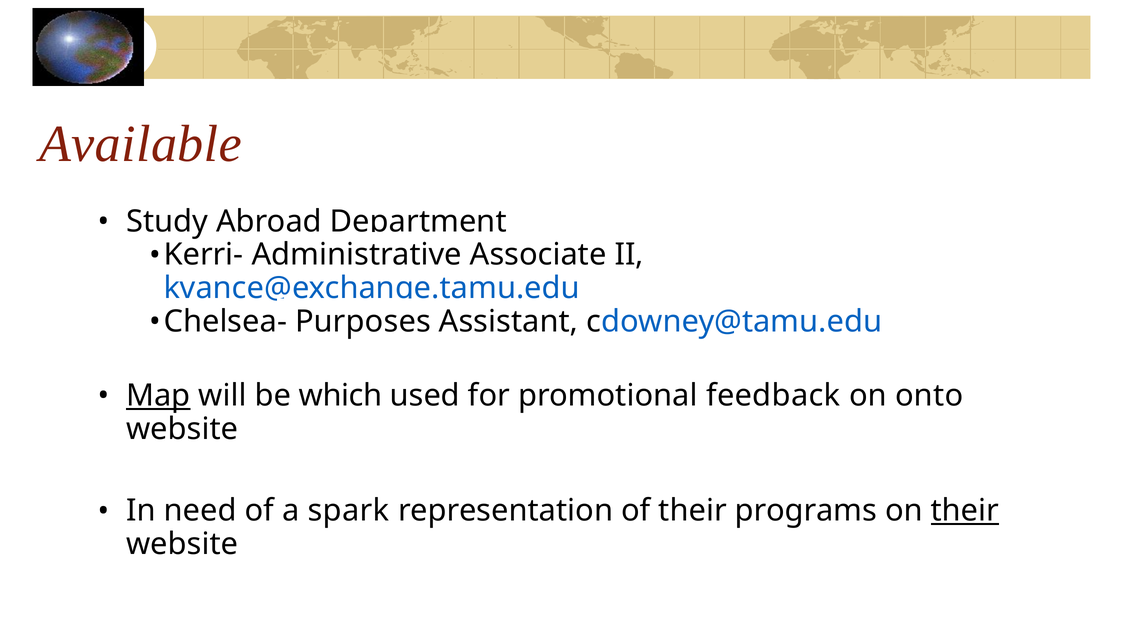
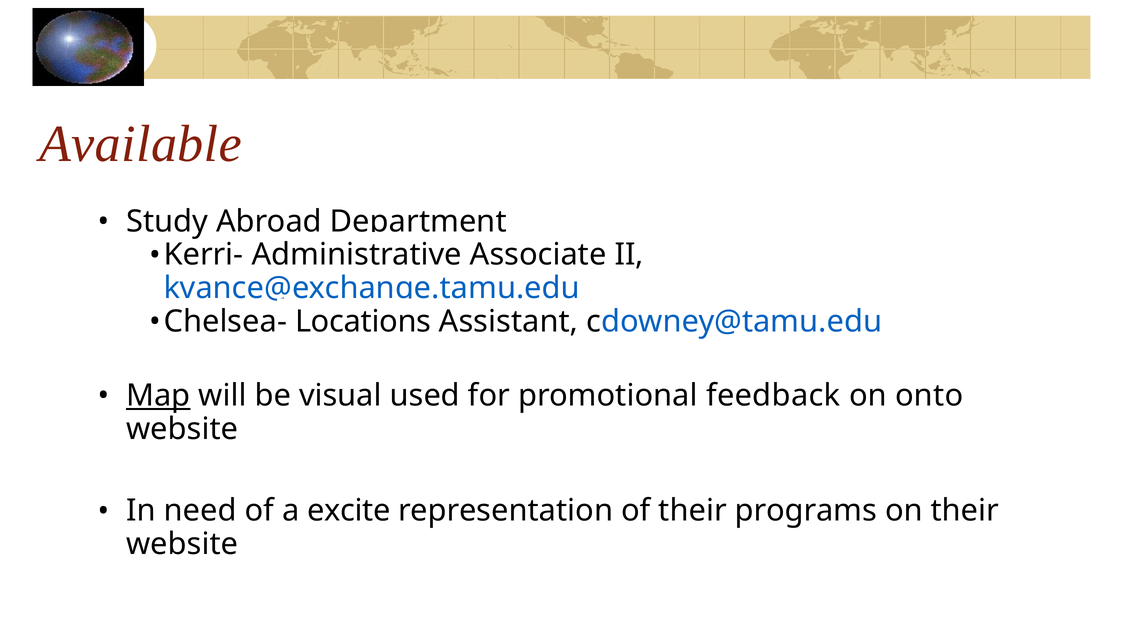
Purposes: Purposes -> Locations
which: which -> visual
spark: spark -> excite
their at (965, 511) underline: present -> none
